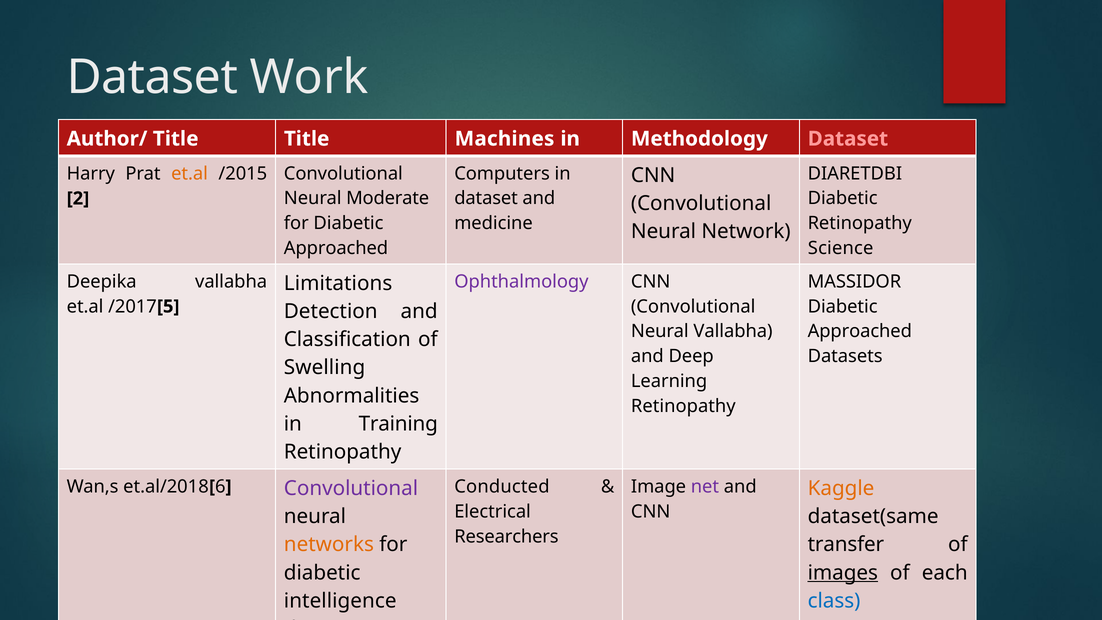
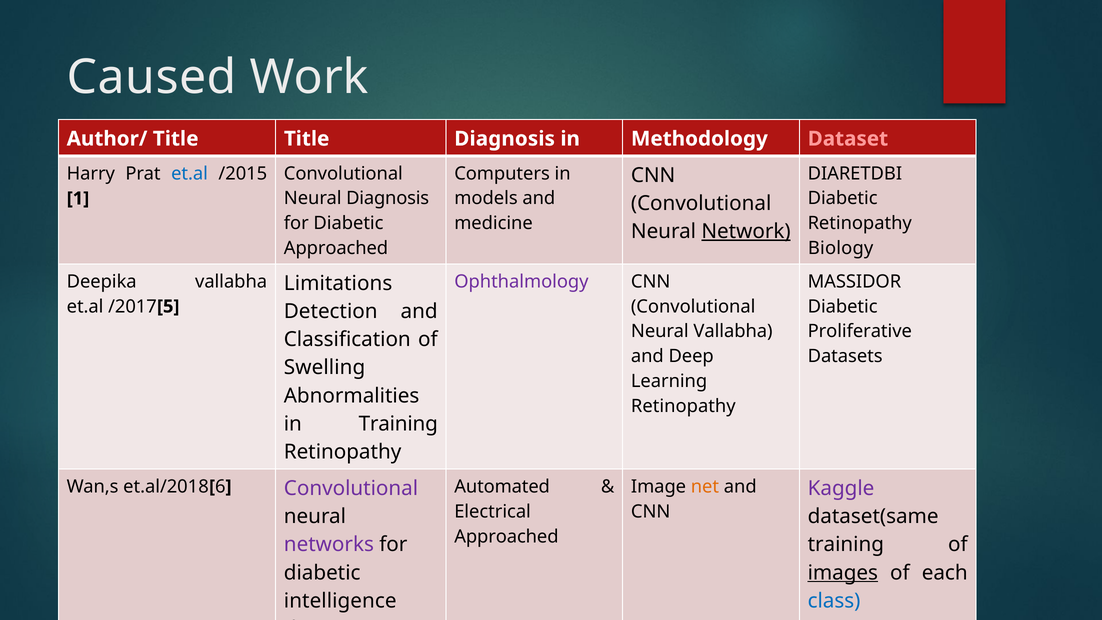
Dataset at (152, 77): Dataset -> Caused
Title Machines: Machines -> Diagnosis
et.al at (190, 173) colour: orange -> blue
Neural Moderate: Moderate -> Diagnosis
dataset at (486, 198): dataset -> models
2: 2 -> 1
Network underline: none -> present
Science: Science -> Biology
Approached at (860, 331): Approached -> Proliferative
Conducted: Conducted -> Automated
net colour: purple -> orange
Kaggle colour: orange -> purple
Researchers at (506, 536): Researchers -> Approached
networks colour: orange -> purple
transfer at (846, 544): transfer -> training
